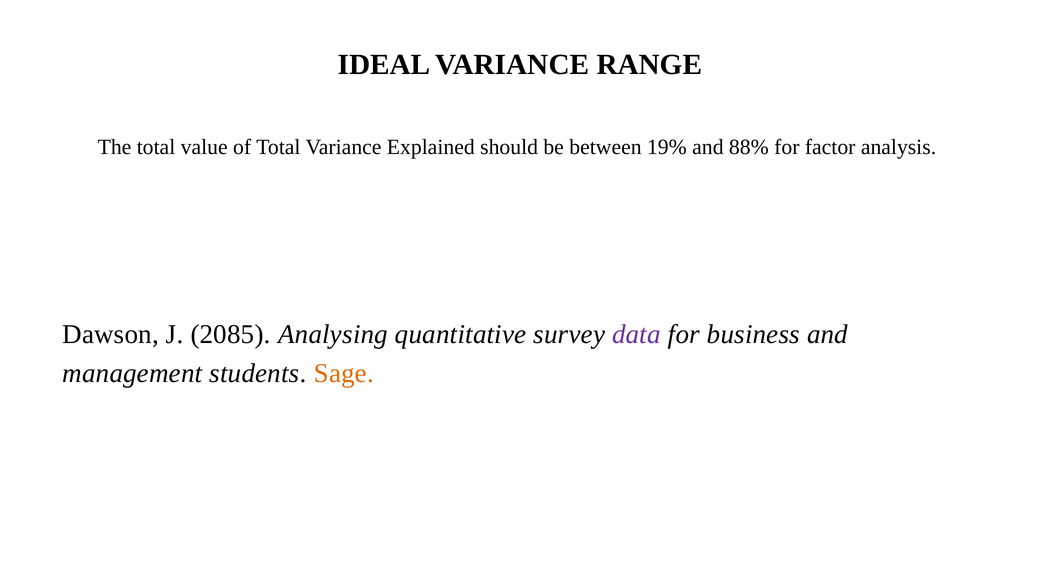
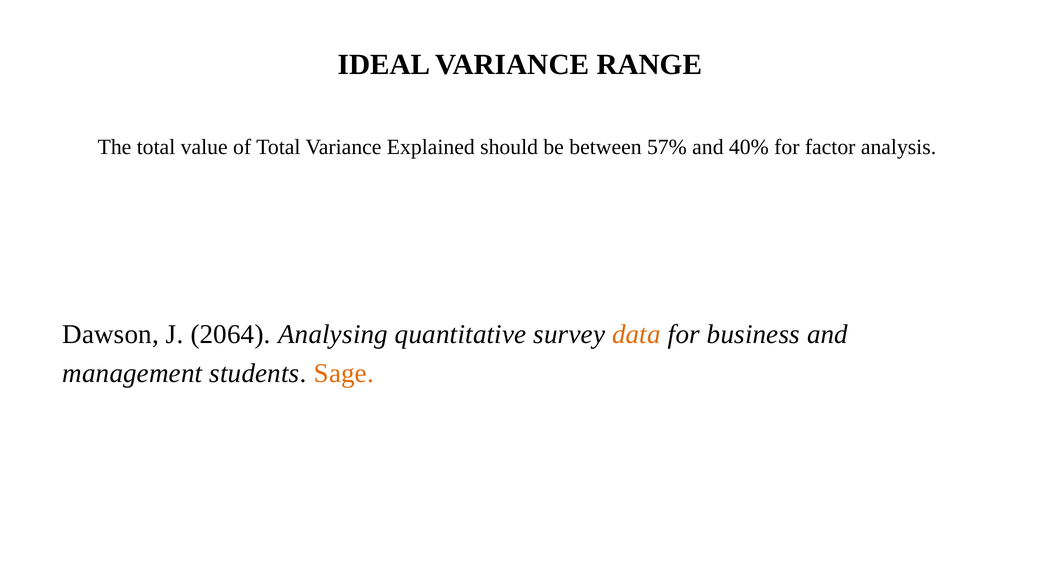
19%: 19% -> 57%
88%: 88% -> 40%
2085: 2085 -> 2064
data colour: purple -> orange
